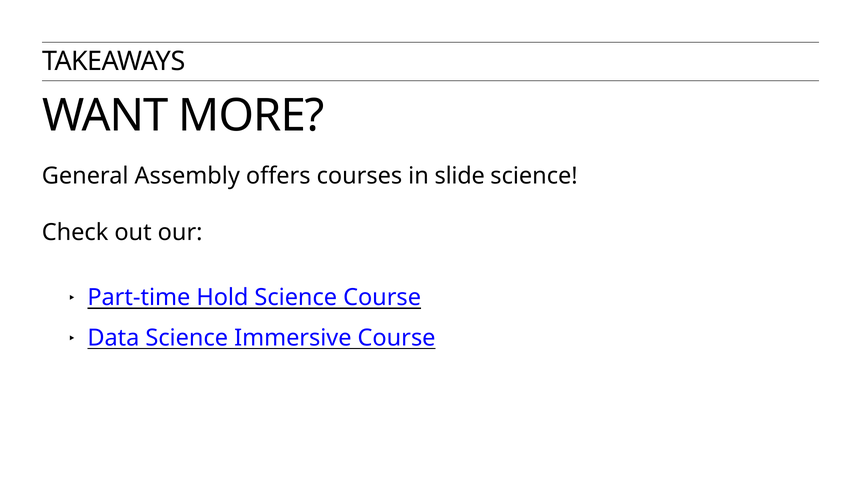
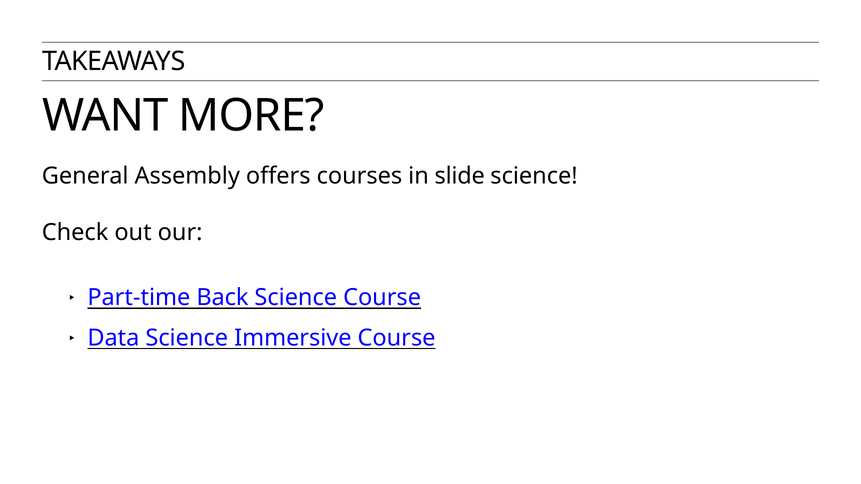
Hold: Hold -> Back
